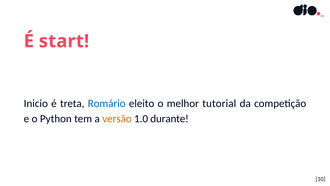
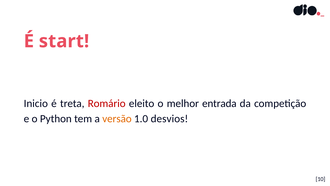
Romário colour: blue -> red
tutorial: tutorial -> entrada
durante: durante -> desvios
